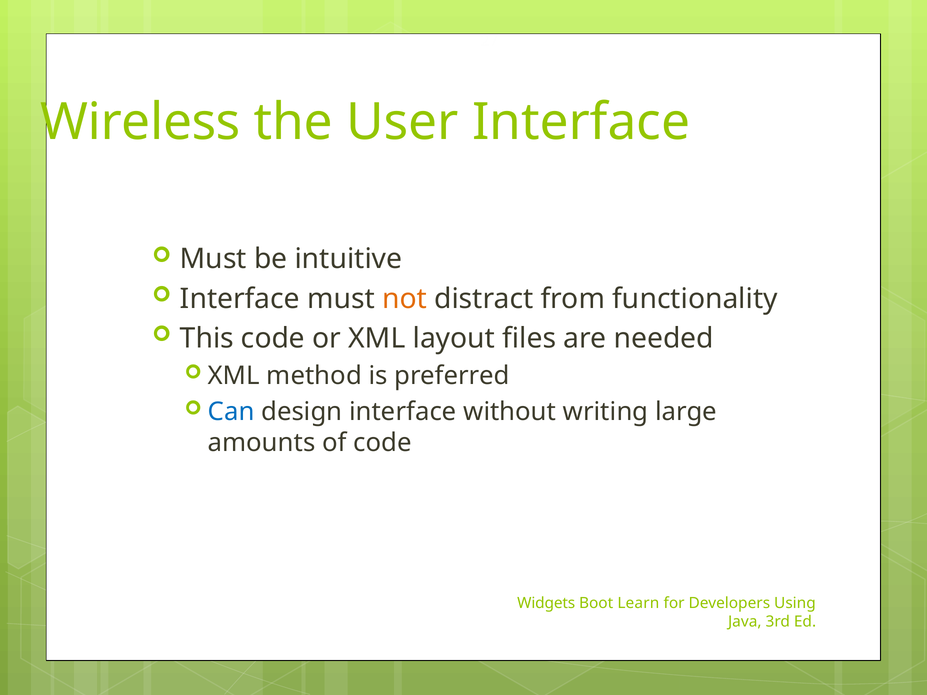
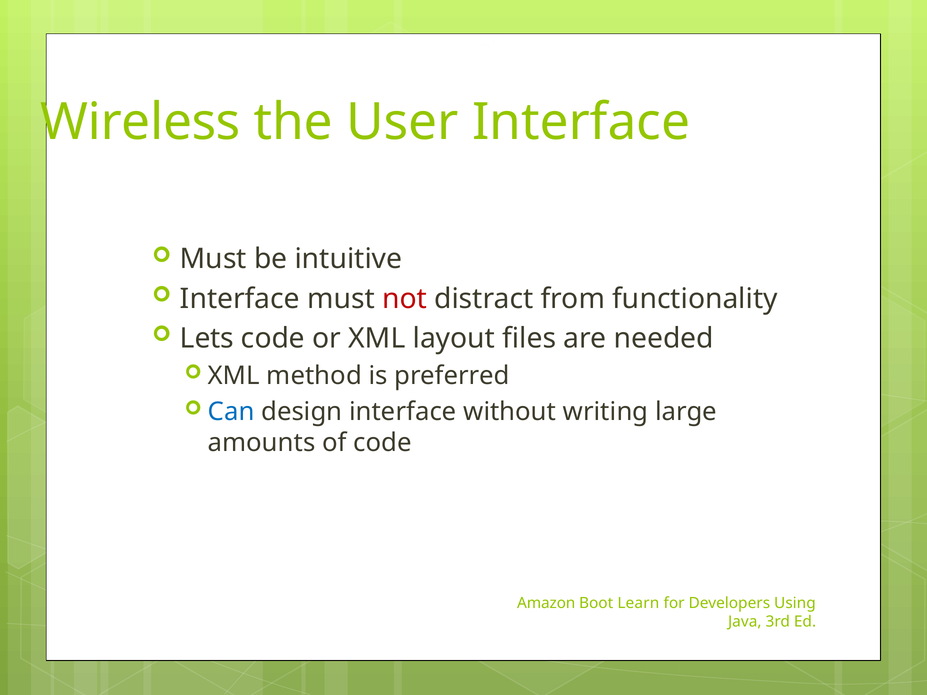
not colour: orange -> red
This: This -> Lets
Widgets: Widgets -> Amazon
